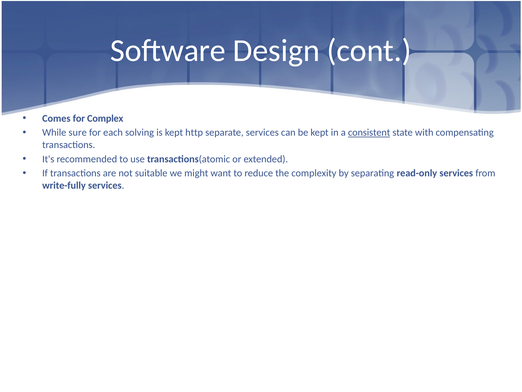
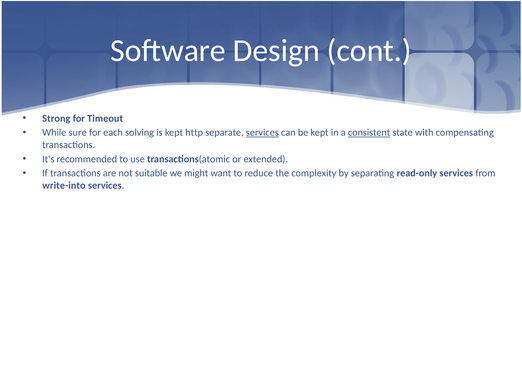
Comes: Comes -> Strong
Complex: Complex -> Timeout
services at (262, 132) underline: none -> present
write-fully: write-fully -> write-into
